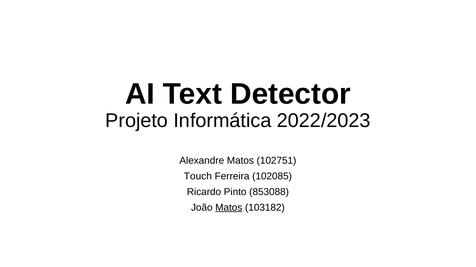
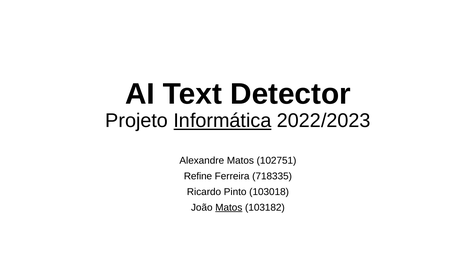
Informática underline: none -> present
Touch: Touch -> Refine
102085: 102085 -> 718335
853088: 853088 -> 103018
